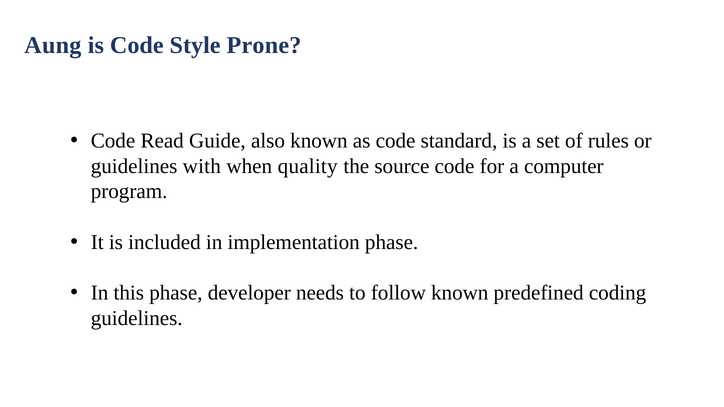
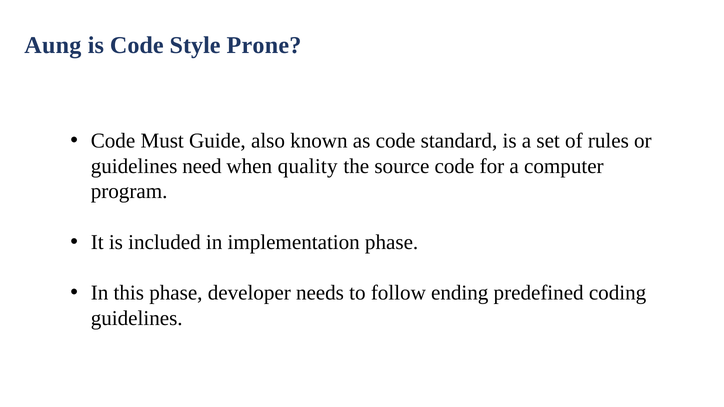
Read: Read -> Must
with: with -> need
follow known: known -> ending
